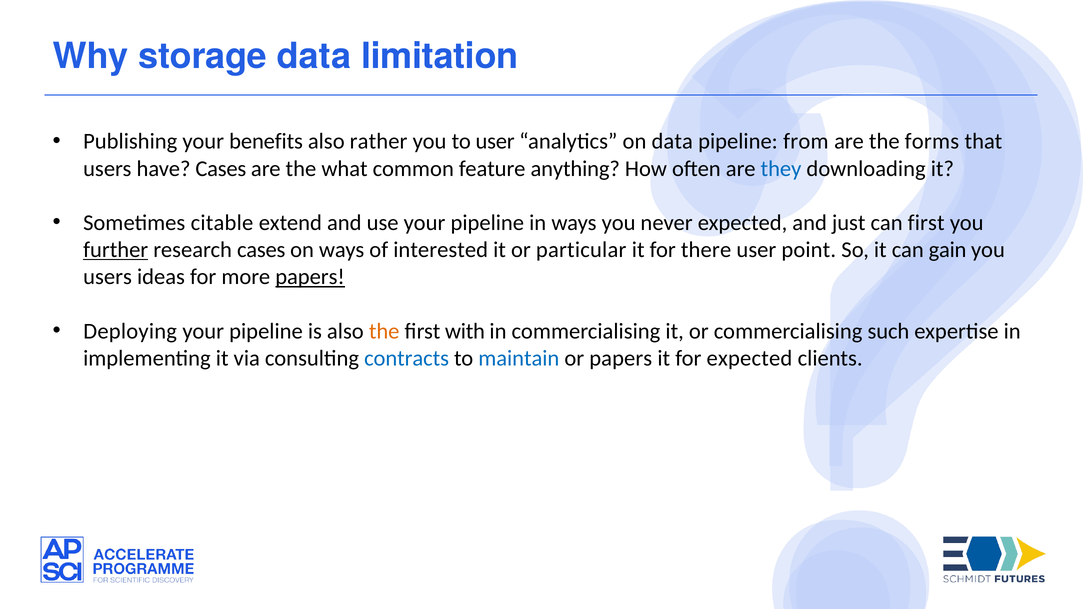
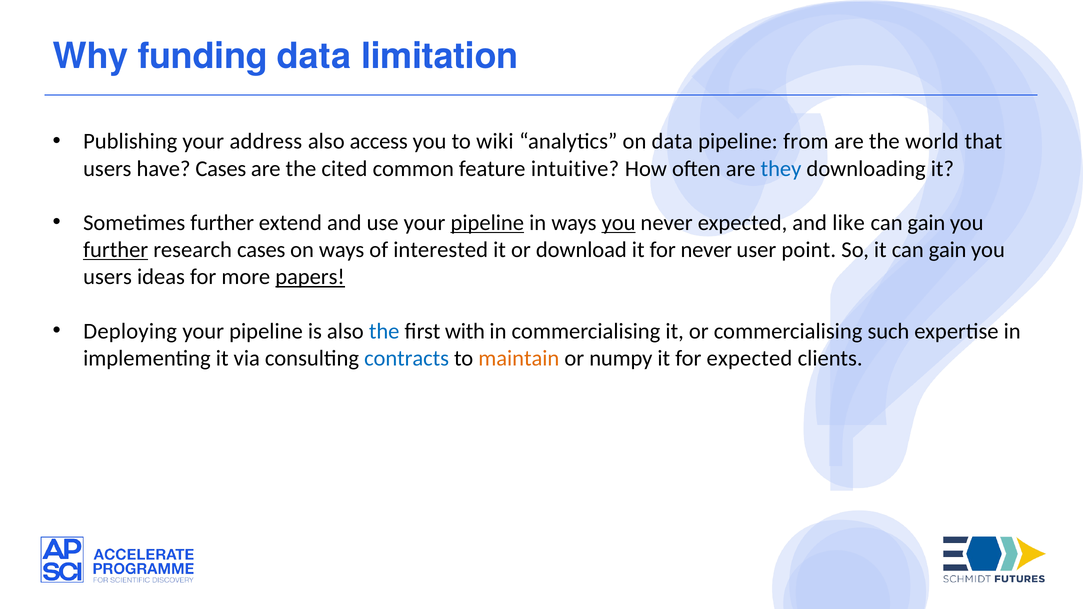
storage: storage -> funding
benefits: benefits -> address
rather: rather -> access
to user: user -> wiki
forms: forms -> world
what: what -> cited
anything: anything -> intuitive
Sometimes citable: citable -> further
pipeline at (487, 223) underline: none -> present
you at (619, 223) underline: none -> present
just: just -> like
first at (926, 223): first -> gain
particular: particular -> download
for there: there -> never
the at (384, 331) colour: orange -> blue
maintain colour: blue -> orange
or papers: papers -> numpy
